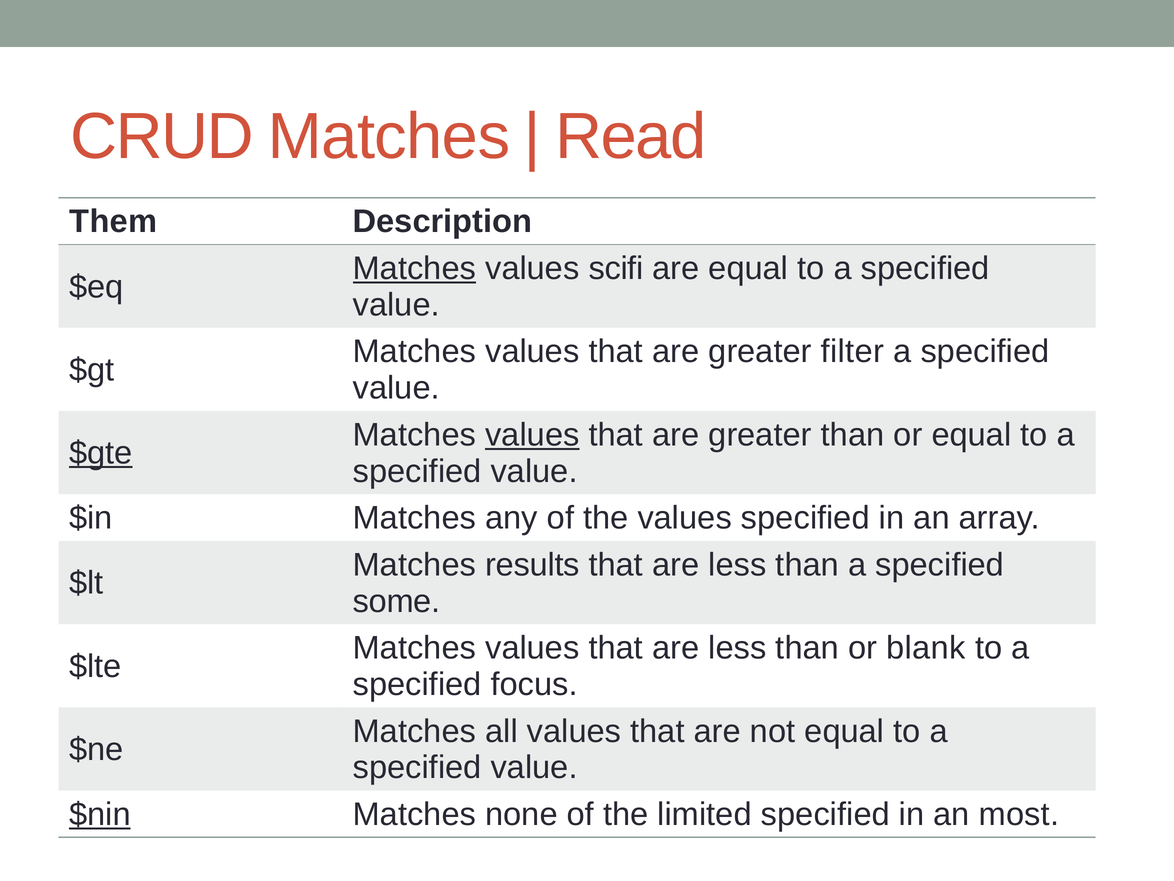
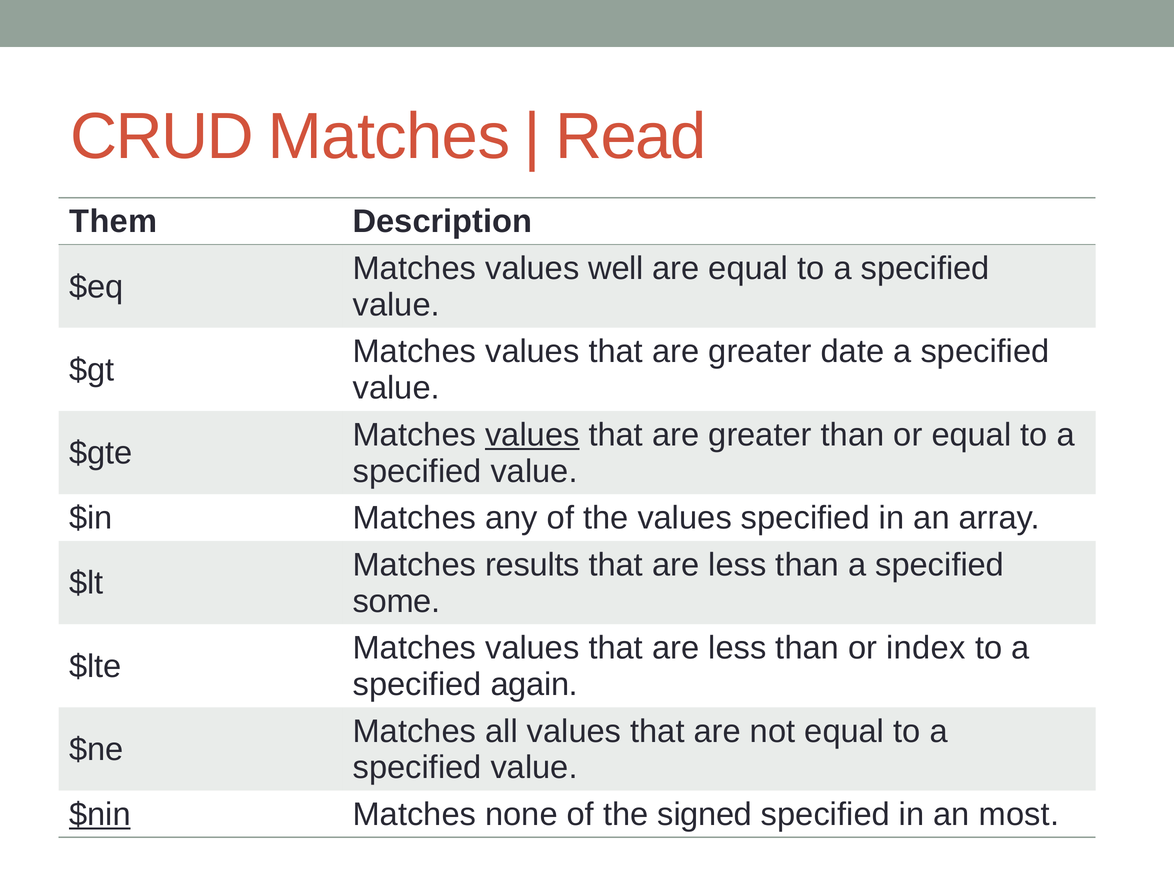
Matches at (414, 268) underline: present -> none
scifi: scifi -> well
filter: filter -> date
$gte underline: present -> none
blank: blank -> index
focus: focus -> again
limited: limited -> signed
